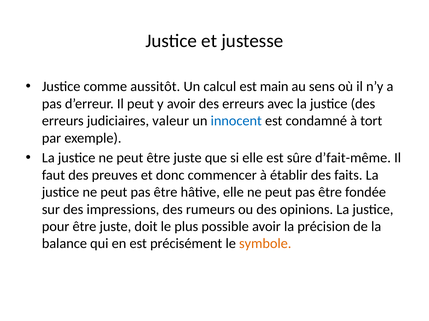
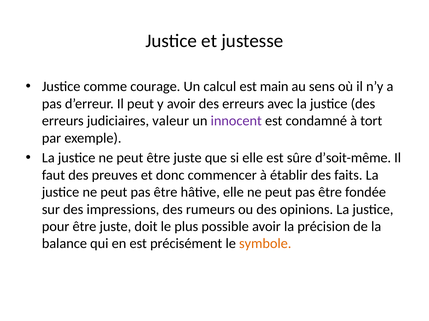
aussitôt: aussitôt -> courage
innocent colour: blue -> purple
d’fait-même: d’fait-même -> d’soit-même
